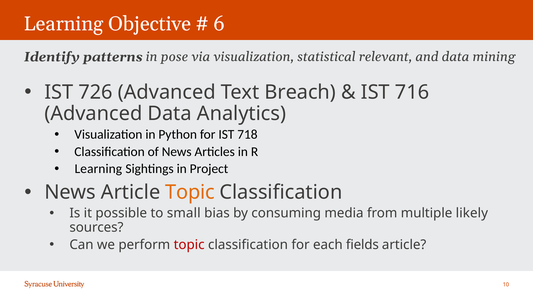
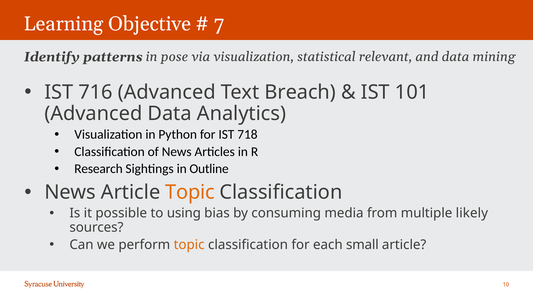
6: 6 -> 7
726: 726 -> 716
716: 716 -> 101
Learning at (98, 169): Learning -> Research
Project: Project -> Outline
small: small -> using
topic at (189, 245) colour: red -> orange
fields: fields -> small
